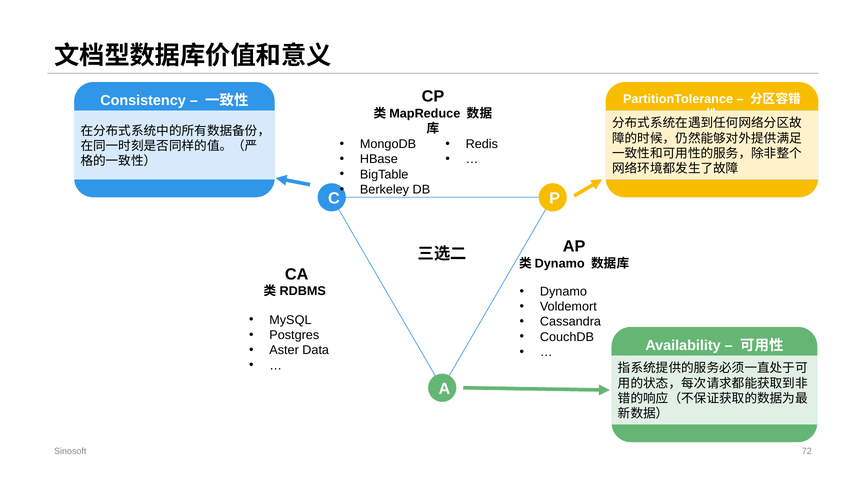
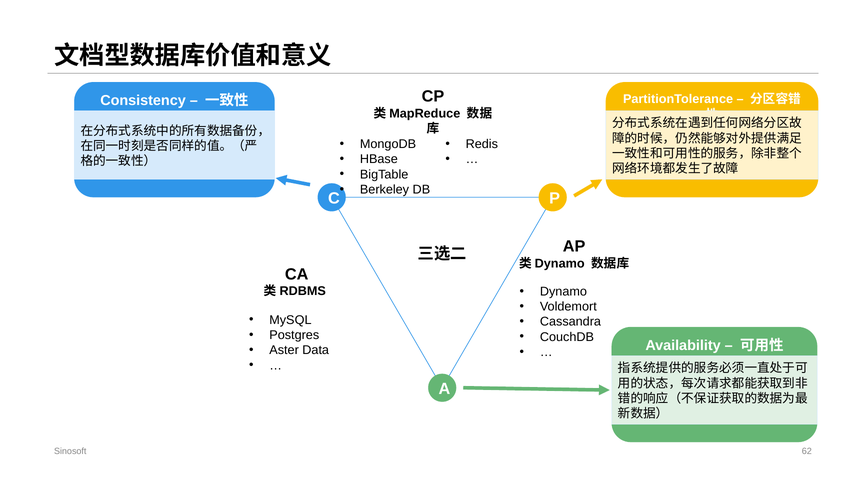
72: 72 -> 62
